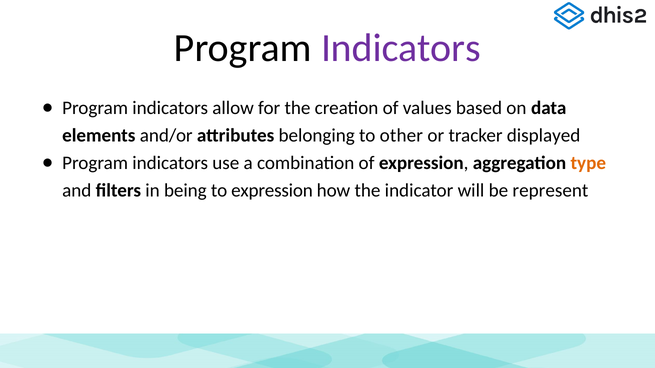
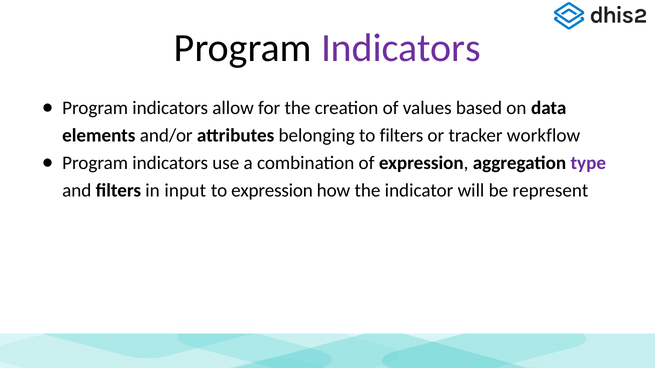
to other: other -> filters
displayed: displayed -> workflow
type colour: orange -> purple
being: being -> input
